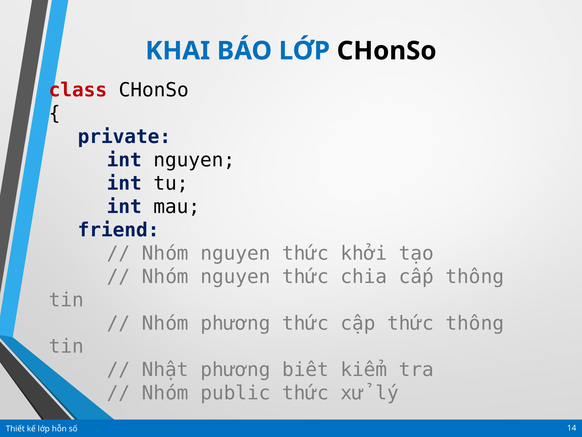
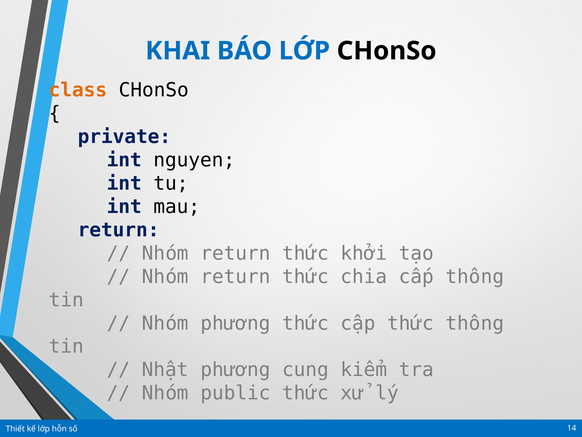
class colour: red -> orange
friend at (119, 230): friend -> return
nguyen at (235, 253): nguyen -> return
nguyen at (235, 276): nguyen -> return
biết: biết -> cung
